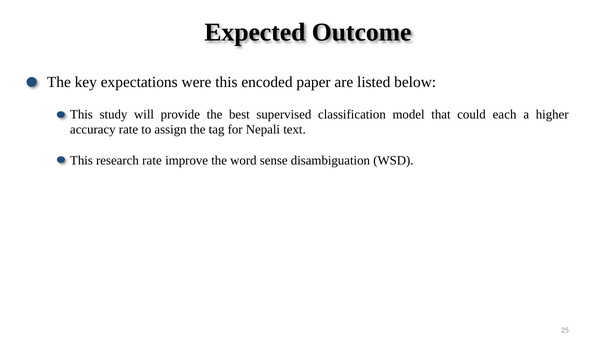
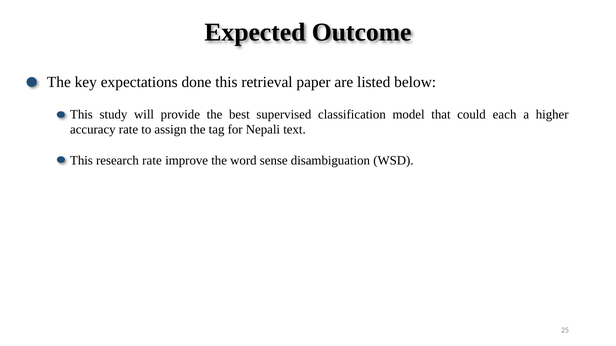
were: were -> done
encoded: encoded -> retrieval
